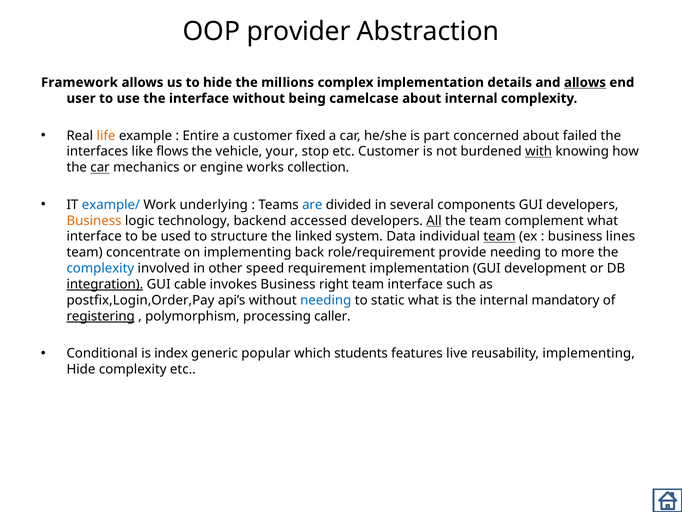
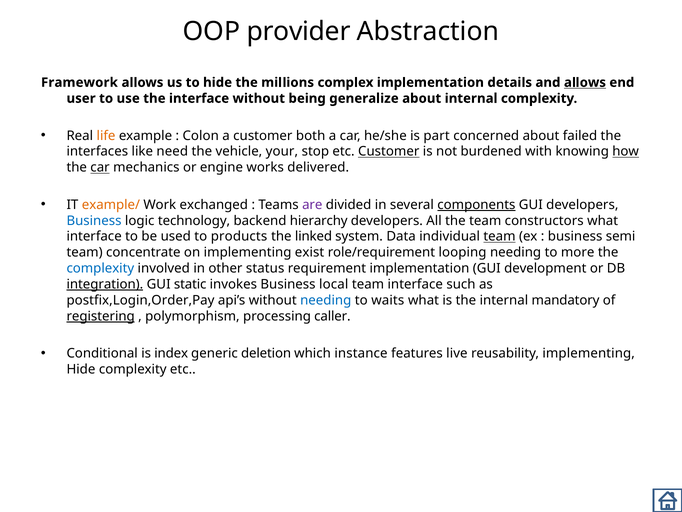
camelcase: camelcase -> generalize
Entire: Entire -> Colon
fixed: fixed -> both
flows: flows -> need
Customer at (389, 151) underline: none -> present
with underline: present -> none
how underline: none -> present
collection: collection -> delivered
example/ colour: blue -> orange
underlying: underlying -> exchanged
are colour: blue -> purple
components underline: none -> present
Business at (94, 220) colour: orange -> blue
accessed: accessed -> hierarchy
All underline: present -> none
complement: complement -> constructors
structure: structure -> products
lines: lines -> semi
back: back -> exist
provide: provide -> looping
speed: speed -> status
cable: cable -> static
right: right -> local
static: static -> waits
popular: popular -> deletion
students: students -> instance
